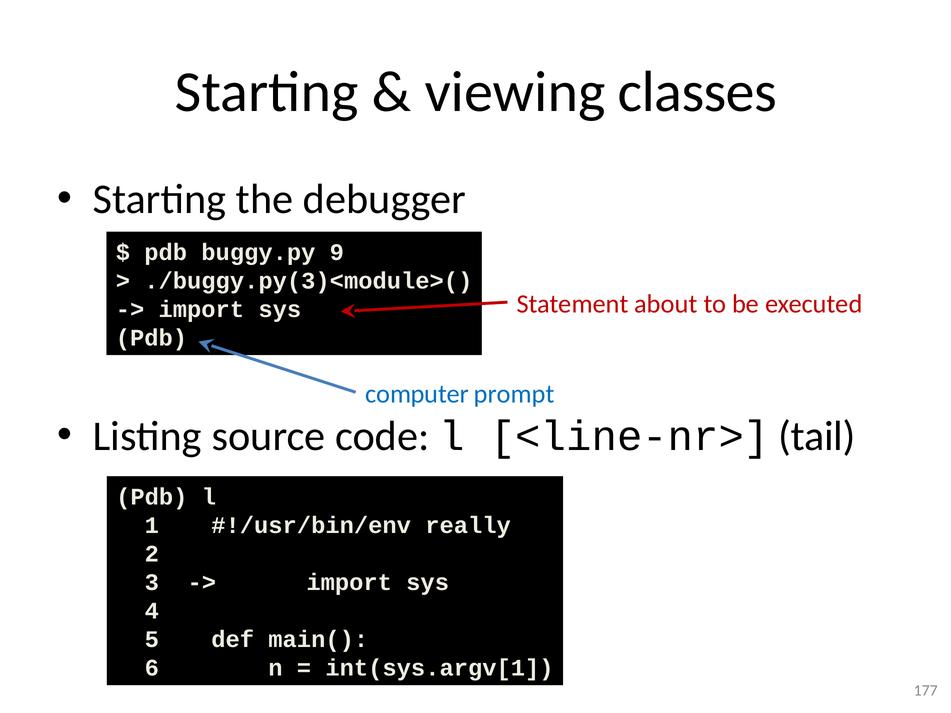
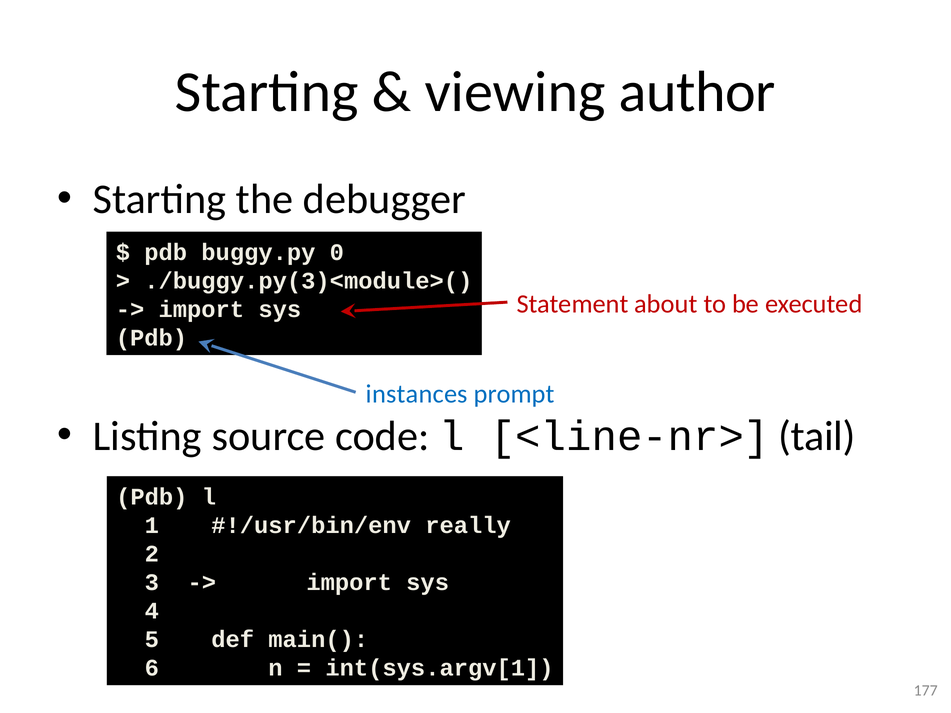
classes: classes -> author
9: 9 -> 0
computer: computer -> instances
